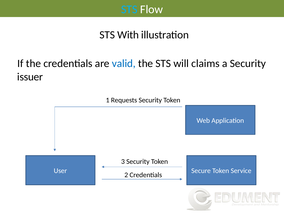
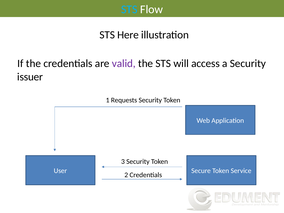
With: With -> Here
valid colour: blue -> purple
claims: claims -> access
